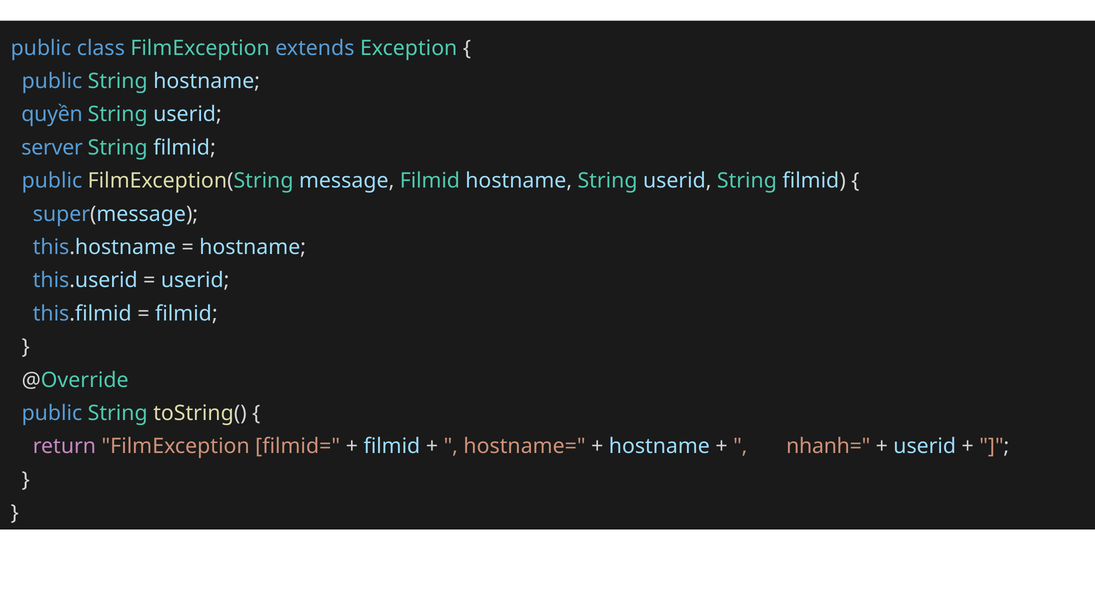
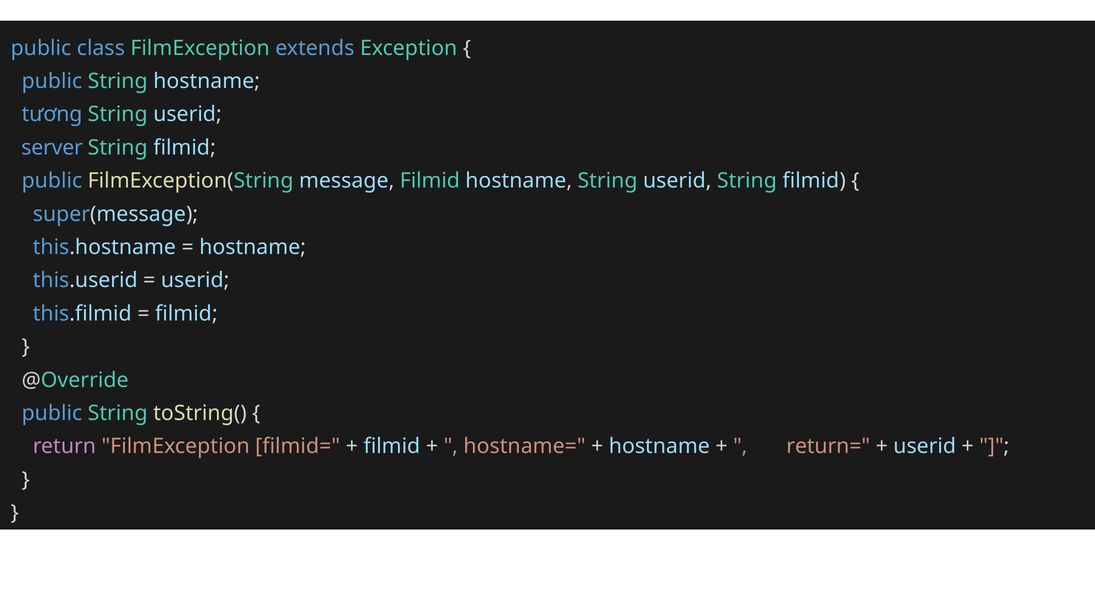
quyền: quyền -> tương
nhanh=: nhanh= -> return=
